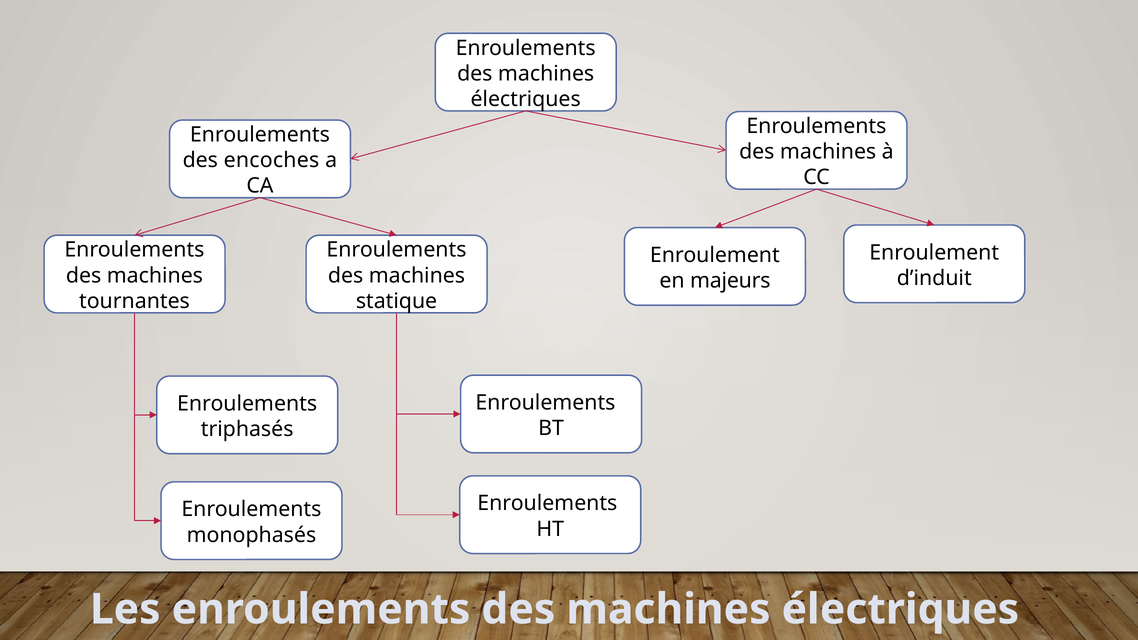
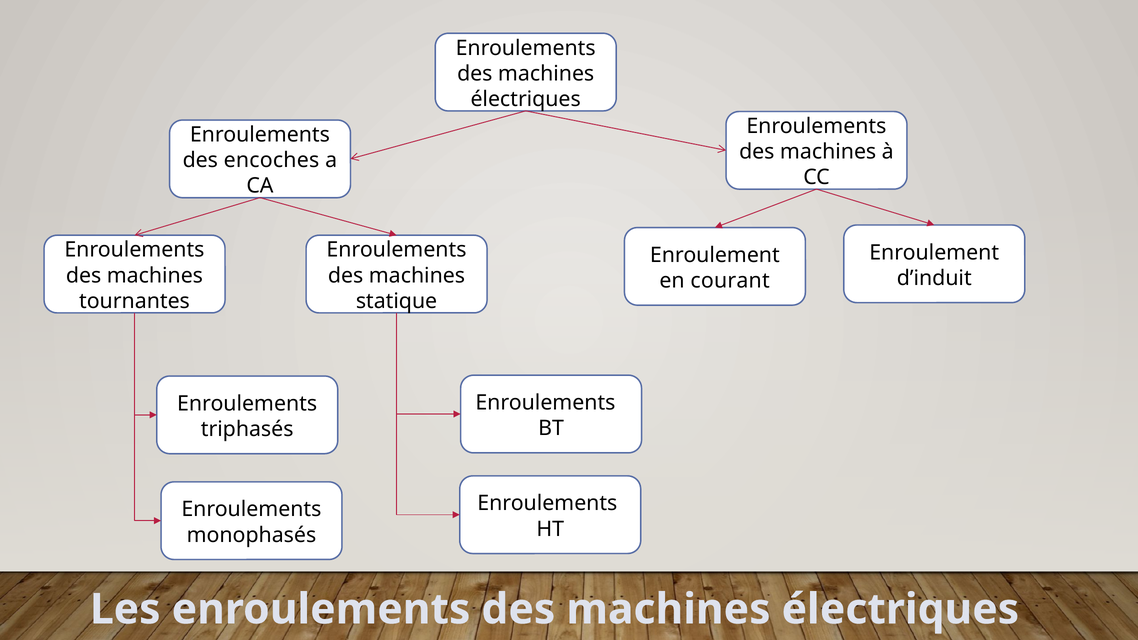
majeurs: majeurs -> courant
